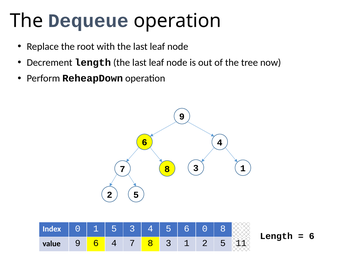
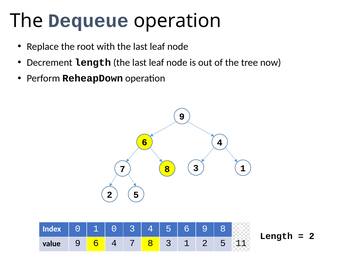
1 5: 5 -> 0
6 0: 0 -> 9
6 at (312, 236): 6 -> 2
